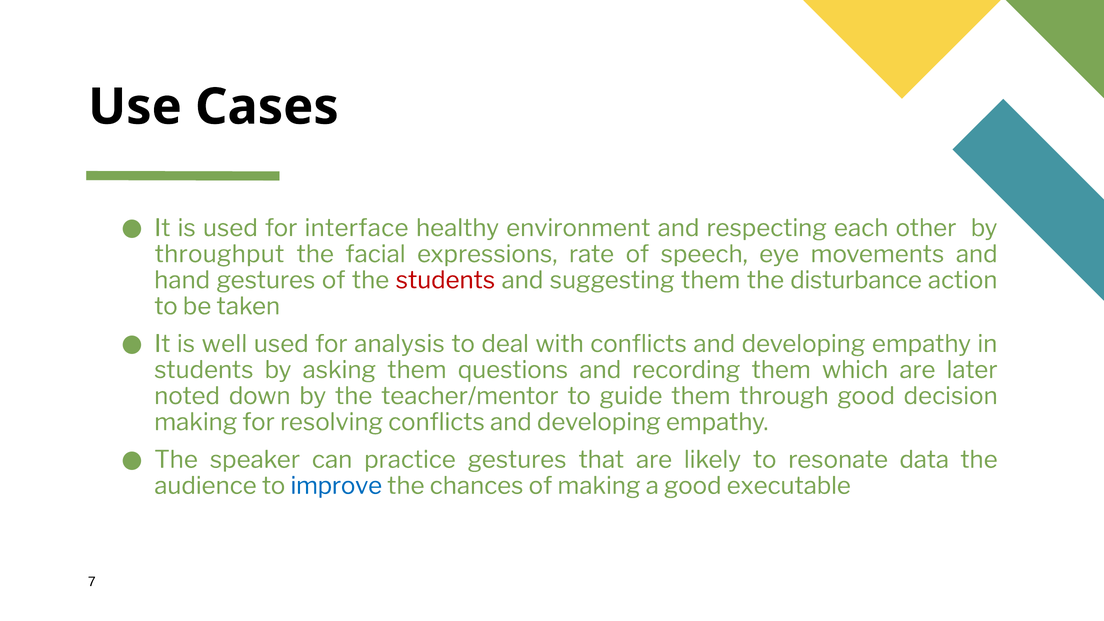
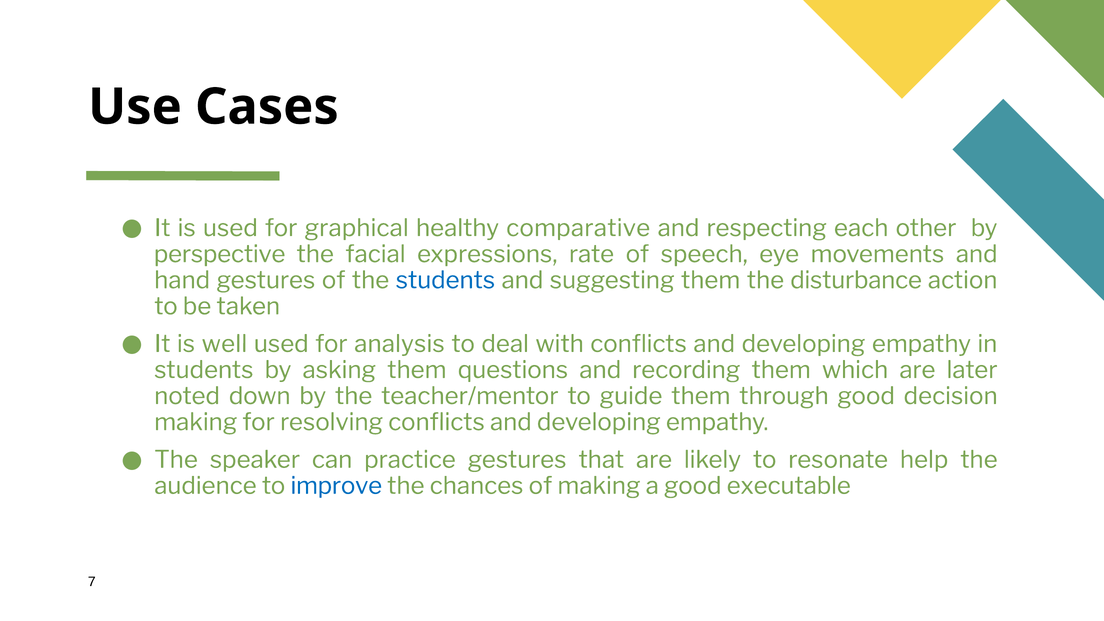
interface: interface -> graphical
environment: environment -> comparative
throughput: throughput -> perspective
students at (445, 280) colour: red -> blue
data: data -> help
